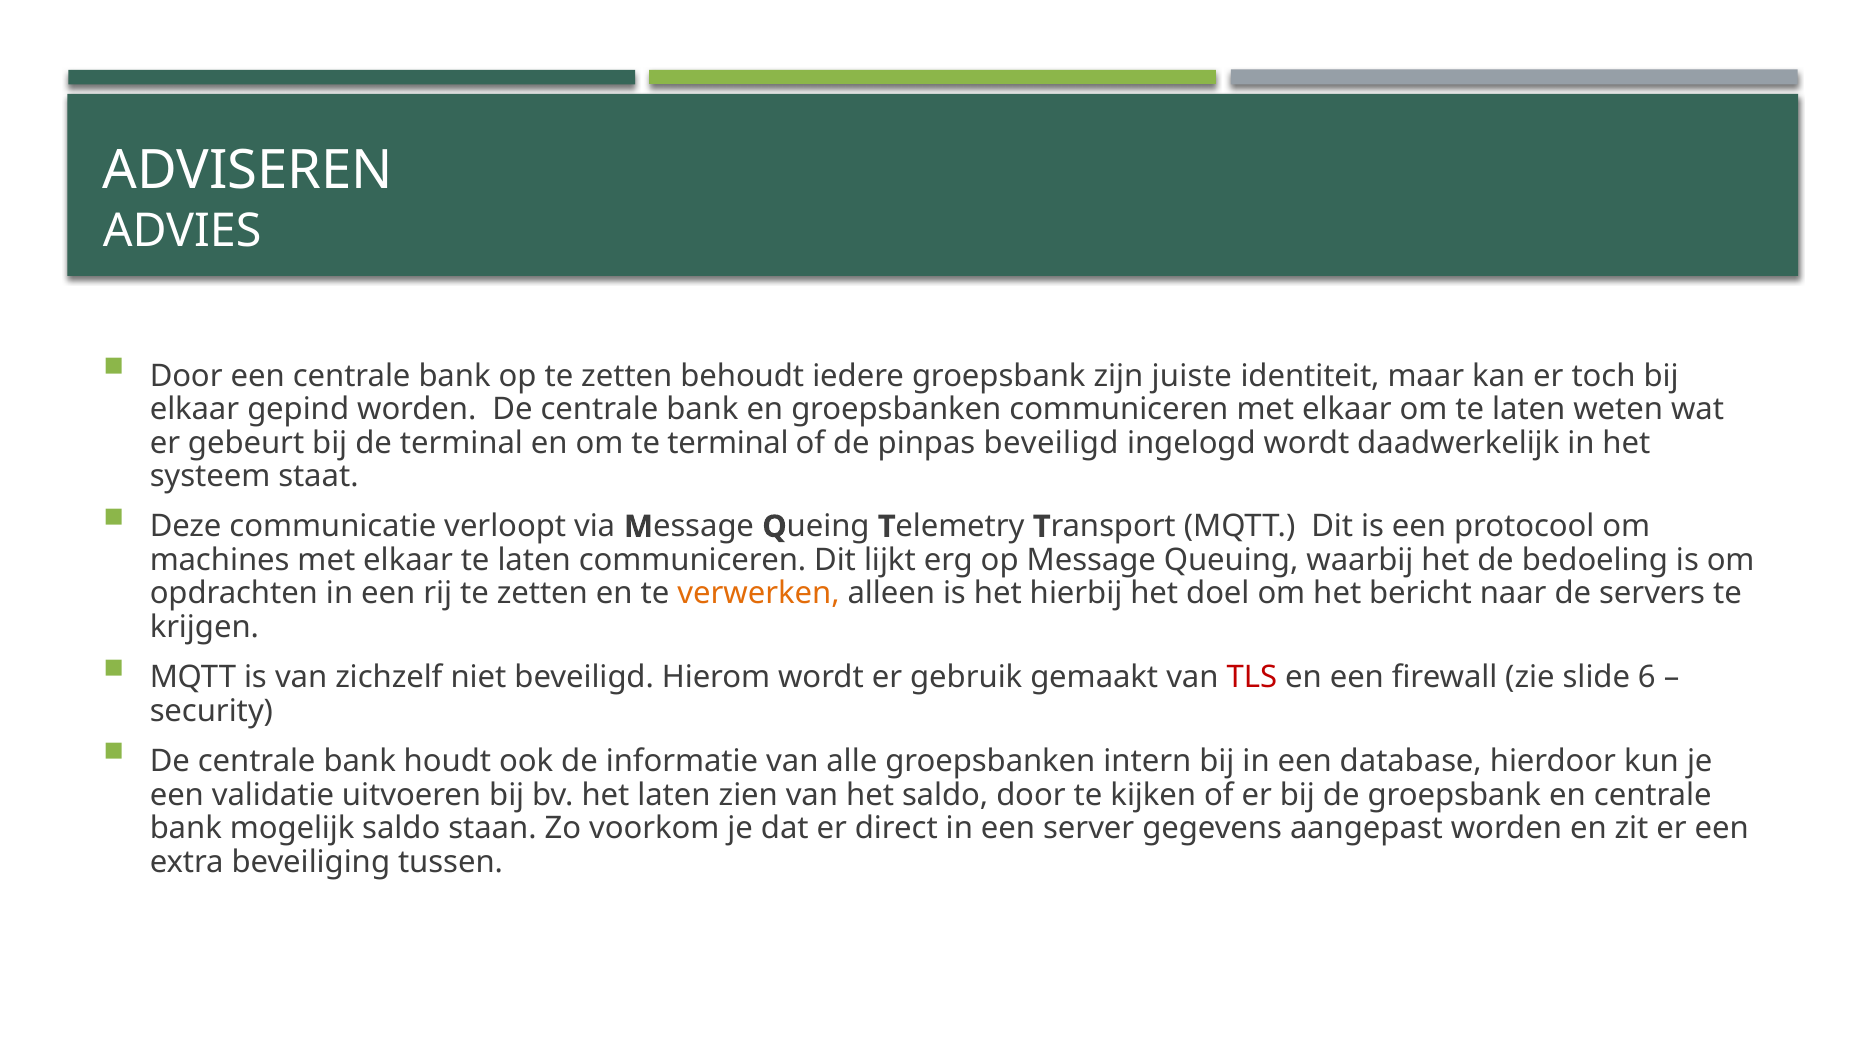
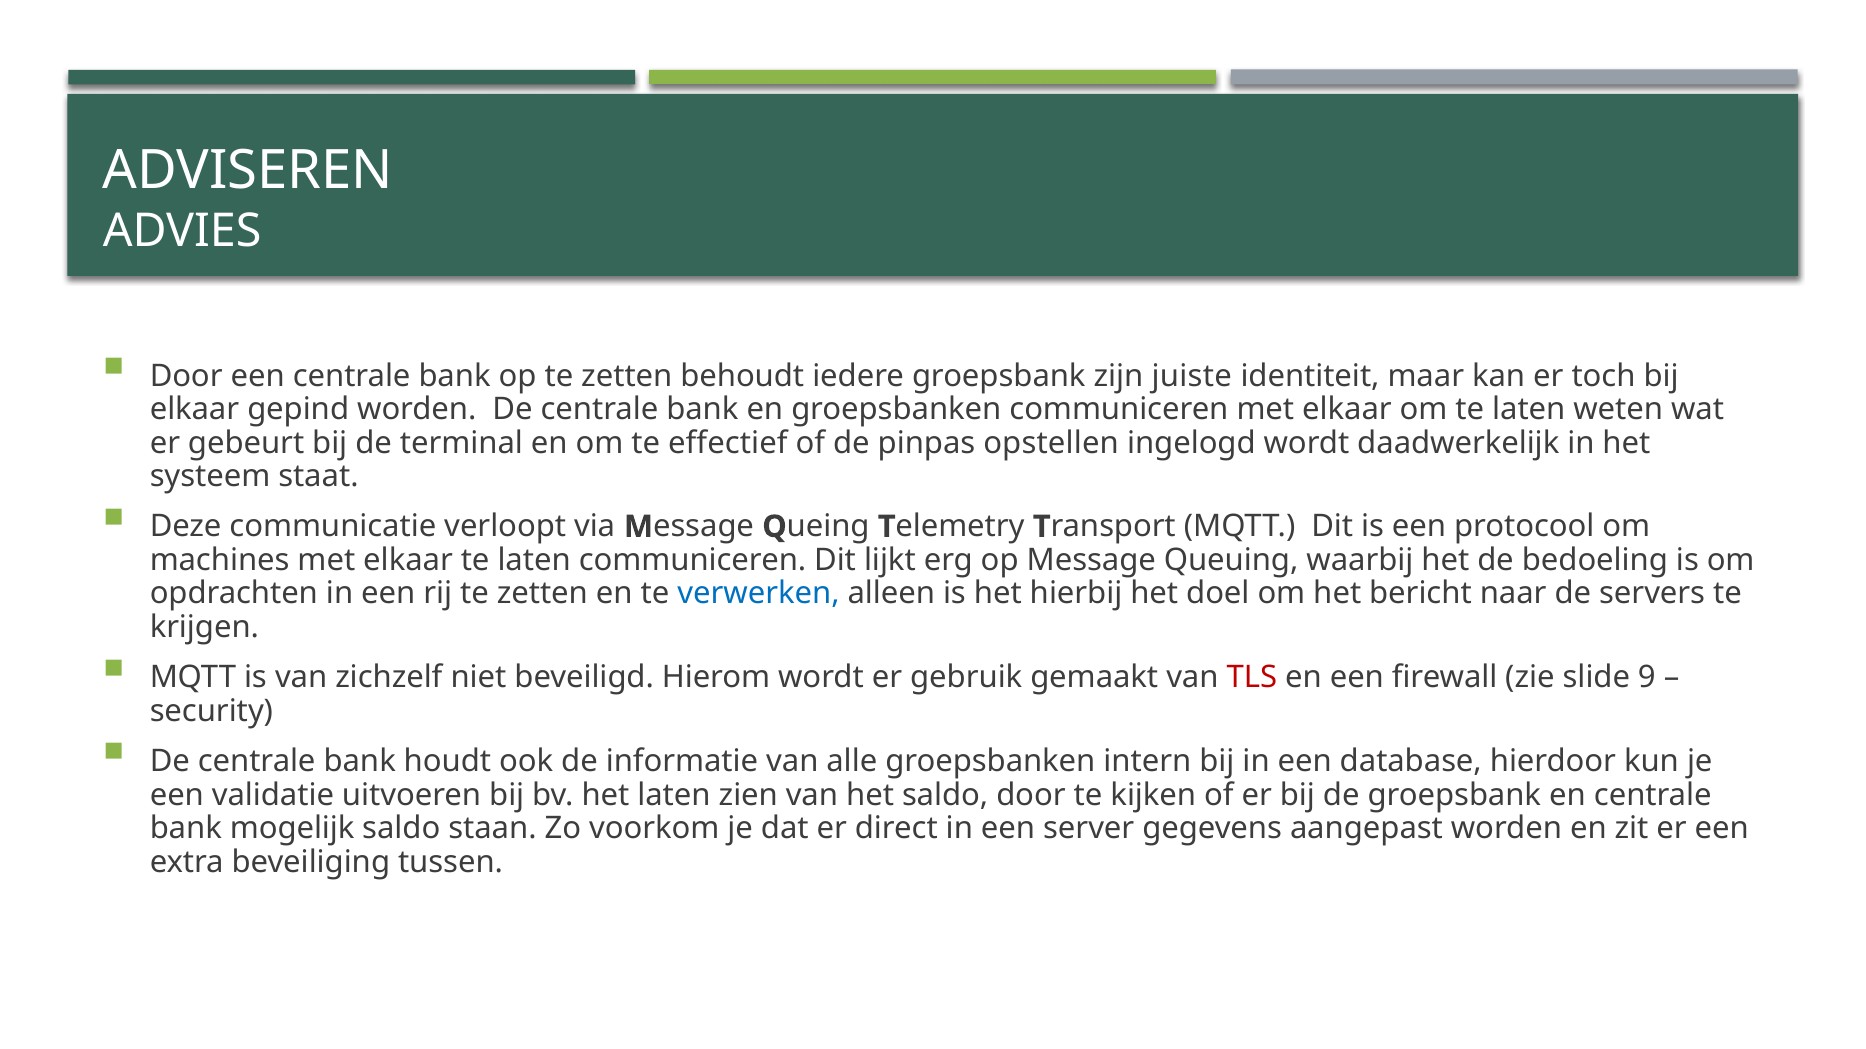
te terminal: terminal -> effectief
pinpas beveiligd: beveiligd -> opstellen
verwerken colour: orange -> blue
6: 6 -> 9
